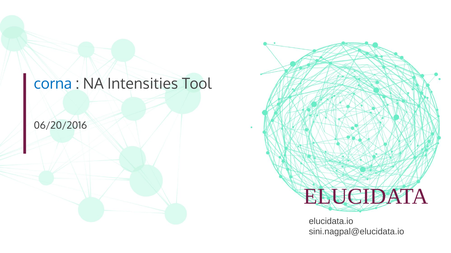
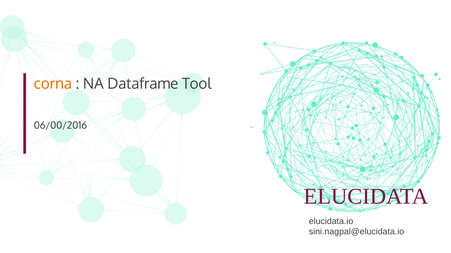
corna colour: blue -> orange
Intensities: Intensities -> Dataframe
06/20/2016: 06/20/2016 -> 06/00/2016
